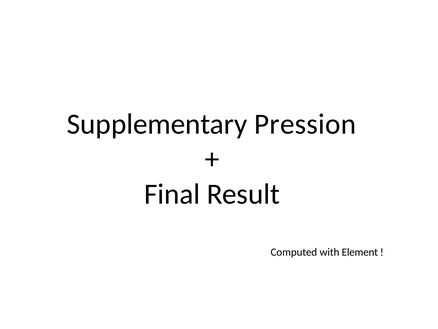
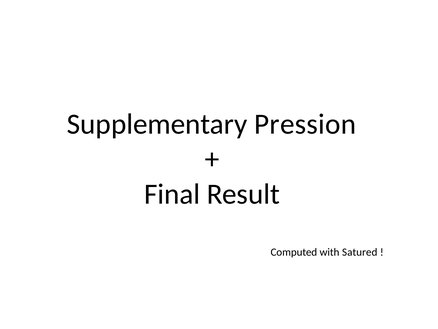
Element: Element -> Satured
